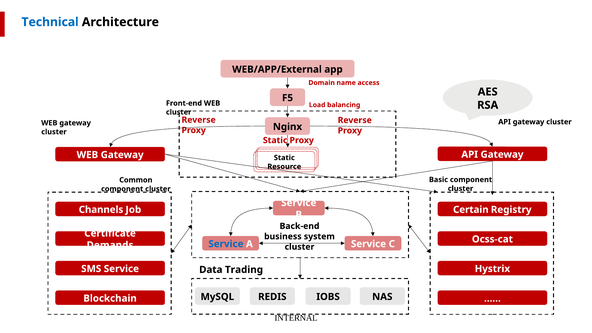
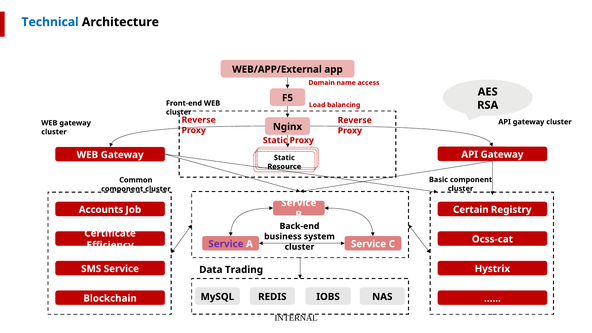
Channels: Channels -> Accounts
Service at (226, 244) colour: blue -> purple
Demands: Demands -> Efficiency
